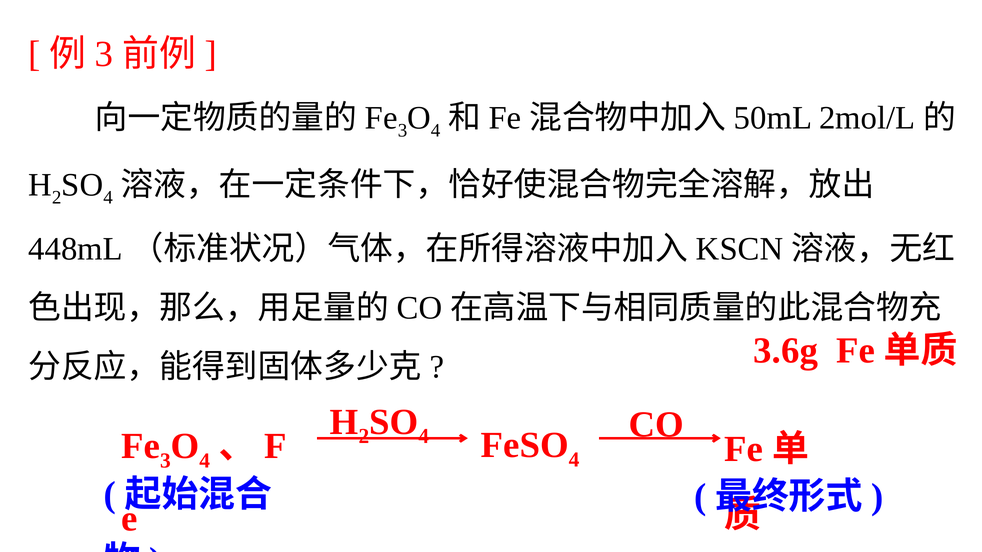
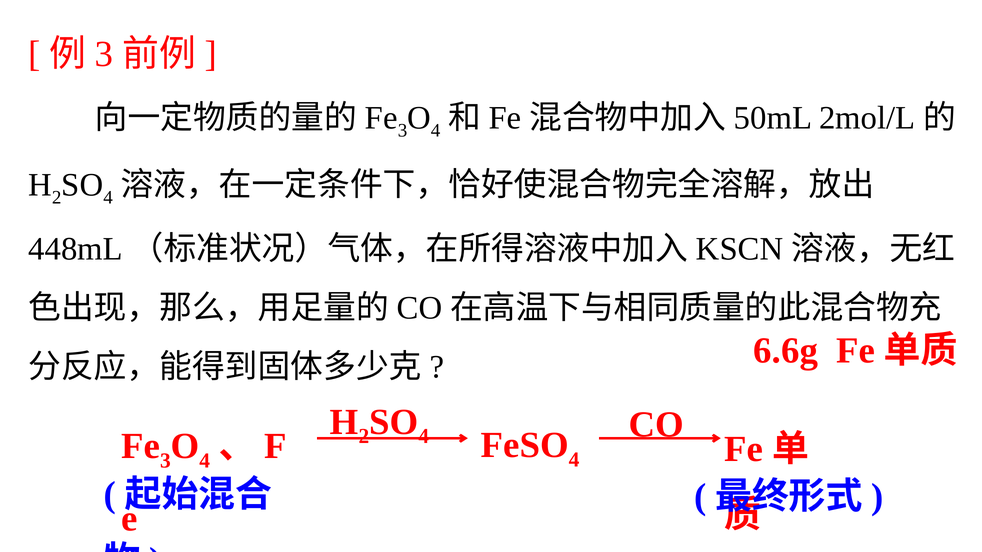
3.6g: 3.6g -> 6.6g
